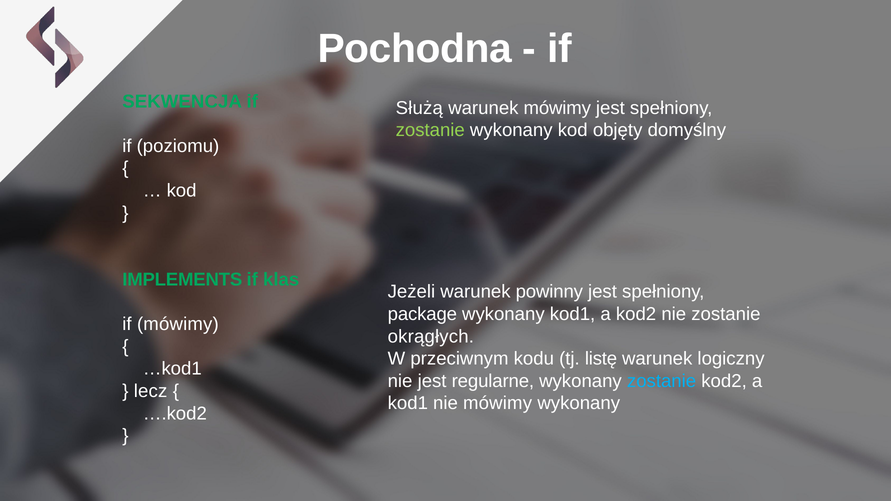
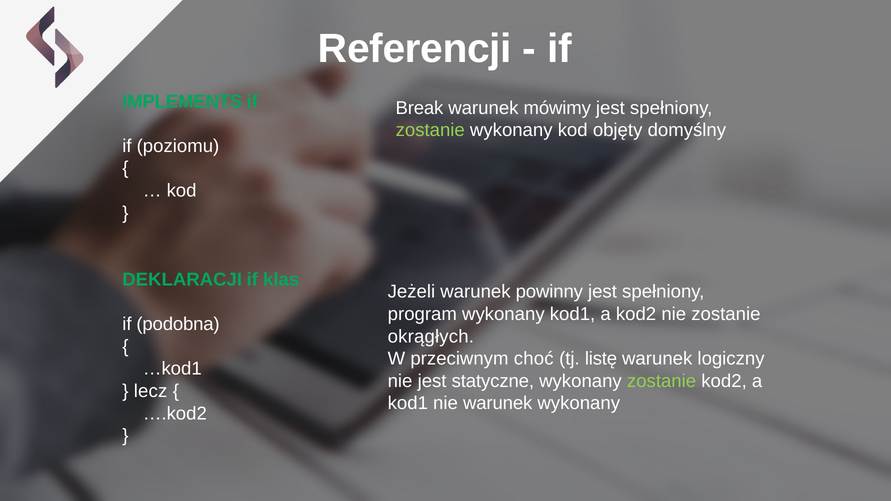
Pochodna: Pochodna -> Referencji
SEKWENCJA: SEKWENCJA -> IMPLEMENTS
Służą: Służą -> Break
IMPLEMENTS: IMPLEMENTS -> DEKLARACJI
package: package -> program
if mówimy: mówimy -> podobna
kodu: kodu -> choć
regularne: regularne -> statyczne
zostanie at (662, 381) colour: light blue -> light green
nie mówimy: mówimy -> warunek
